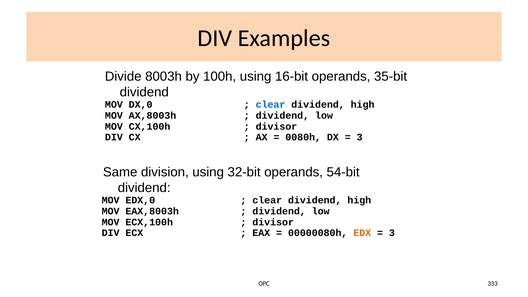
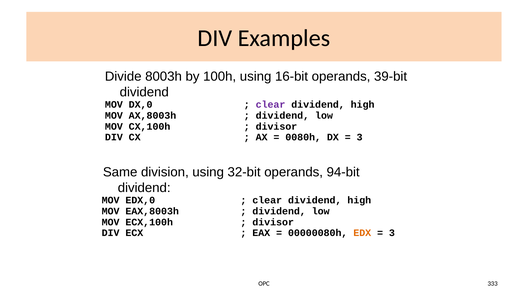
35-bit: 35-bit -> 39-bit
clear at (271, 105) colour: blue -> purple
54-bit: 54-bit -> 94-bit
